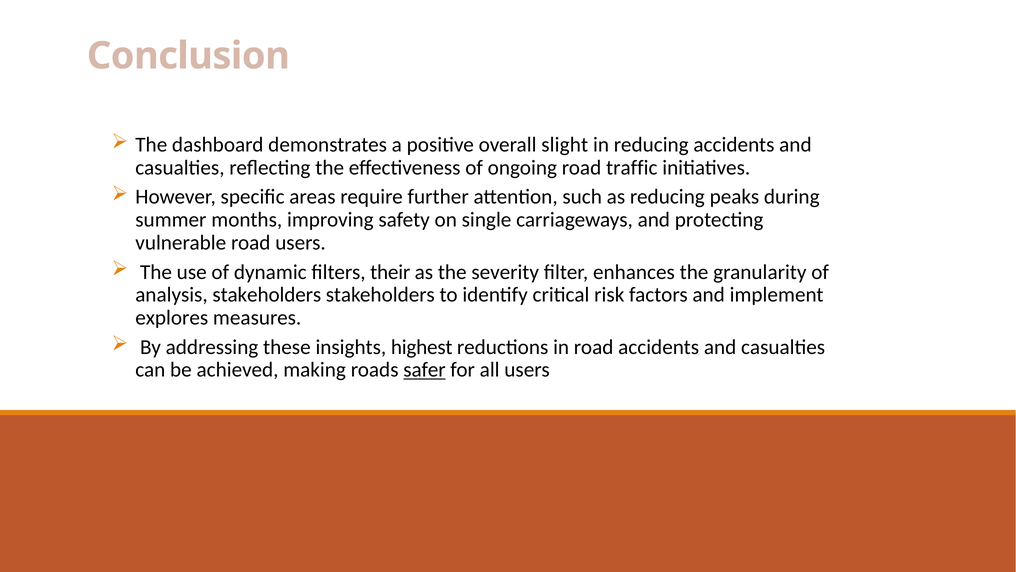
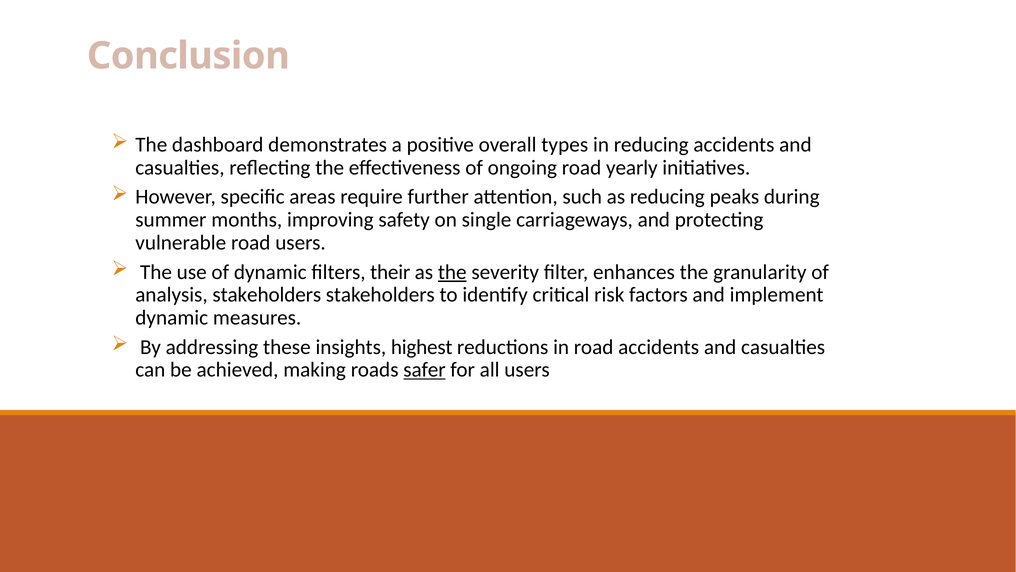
slight: slight -> types
traffic: traffic -> yearly
the at (452, 272) underline: none -> present
explores at (172, 317): explores -> dynamic
